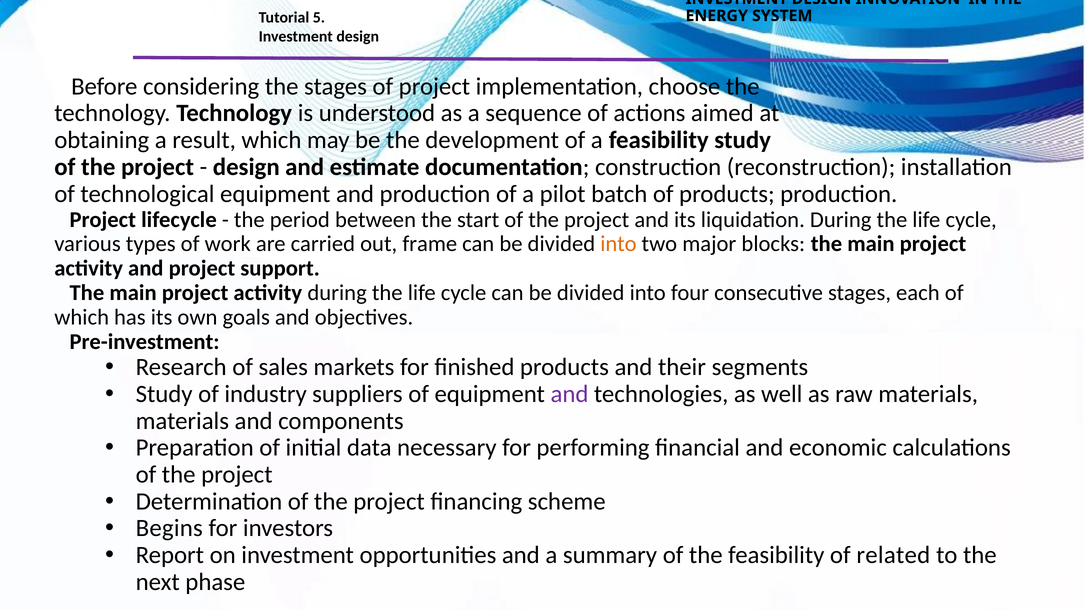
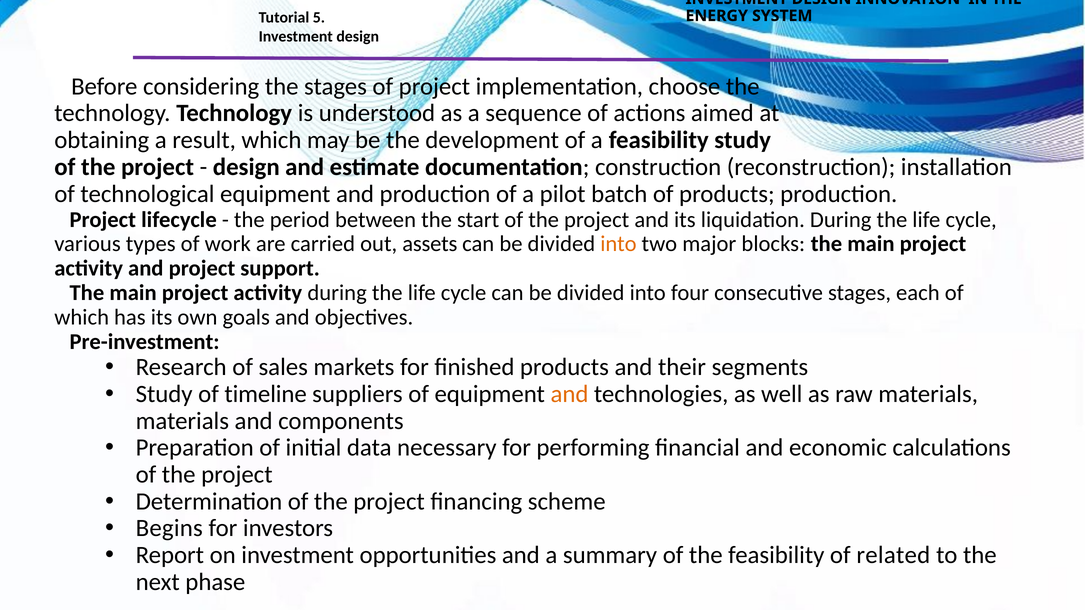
frame: frame -> assets
industry: industry -> timeline
and at (569, 394) colour: purple -> orange
